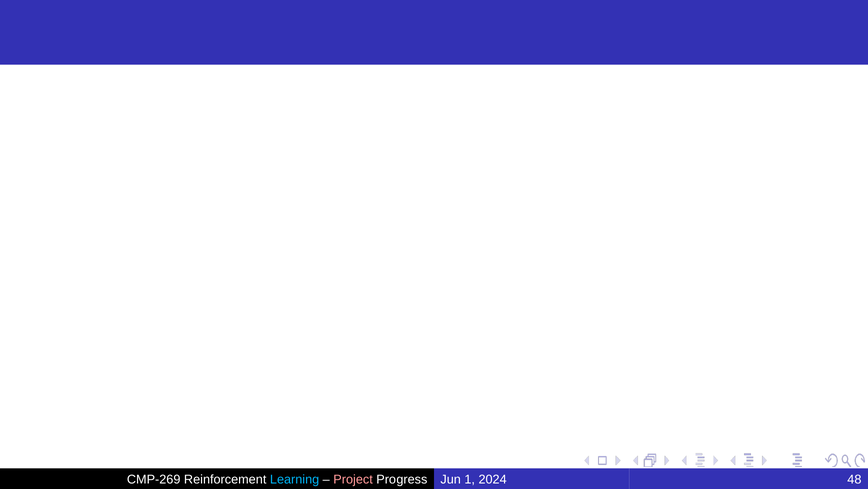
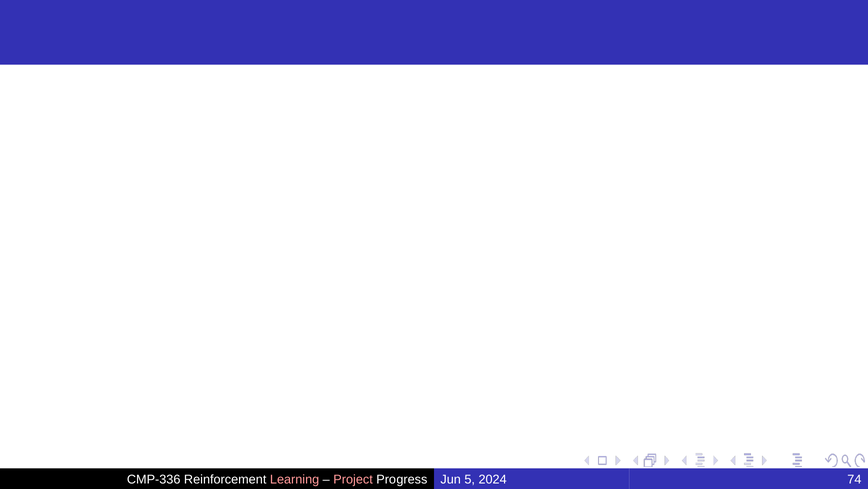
CMP-269: CMP-269 -> CMP-336
Learning colour: light blue -> pink
1: 1 -> 5
48: 48 -> 74
